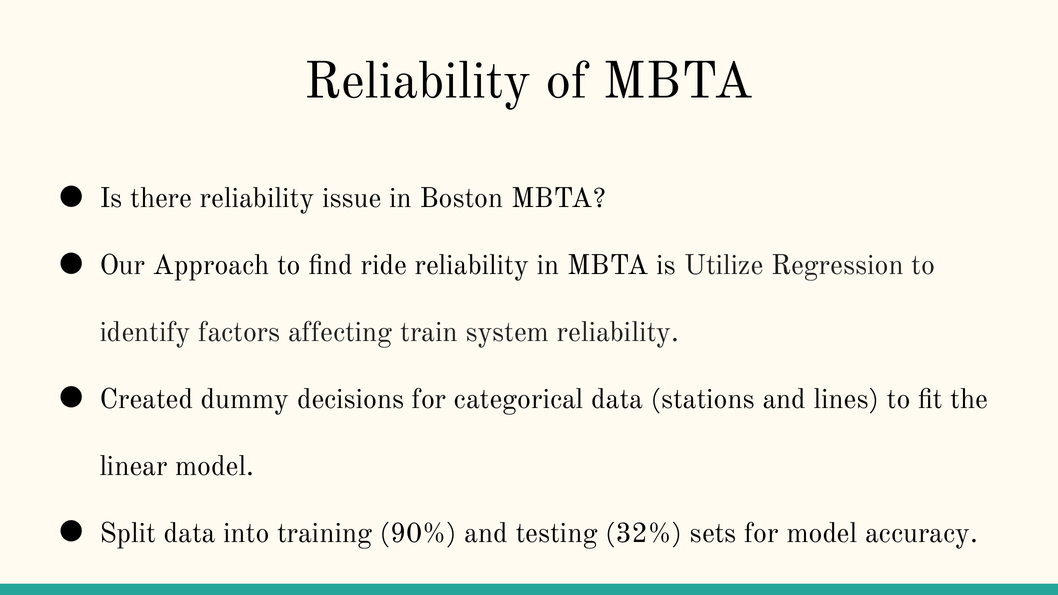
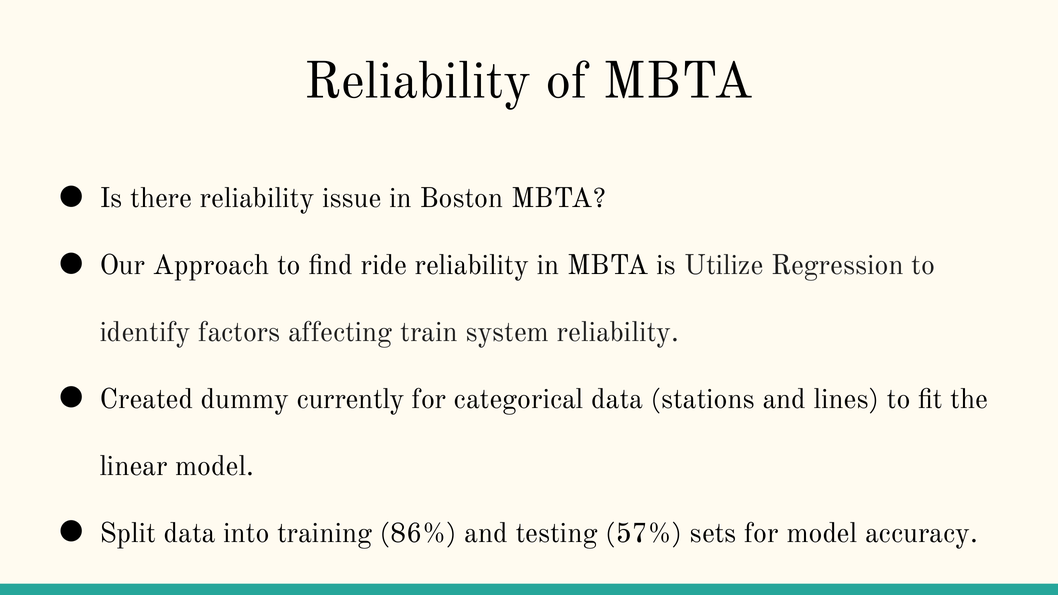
decisions: decisions -> currently
90%: 90% -> 86%
32%: 32% -> 57%
